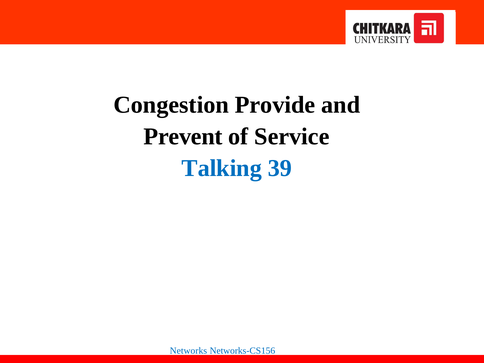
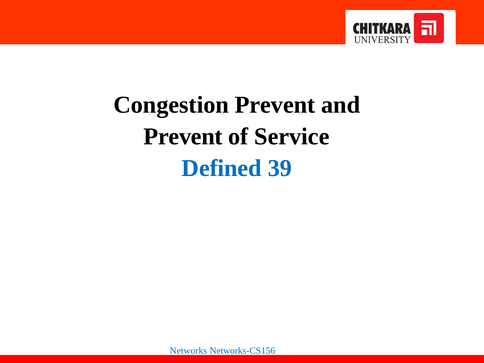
Congestion Provide: Provide -> Prevent
Talking: Talking -> Defined
